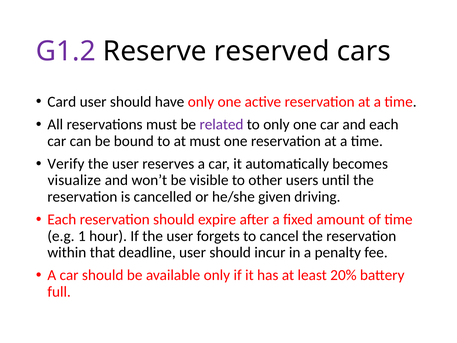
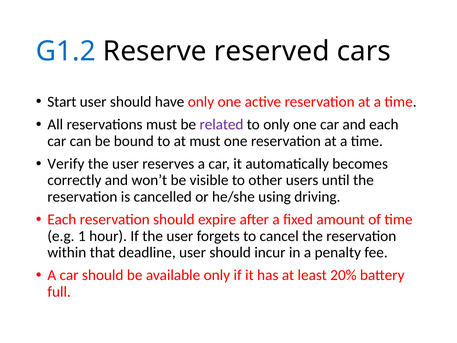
G1.2 colour: purple -> blue
Card: Card -> Start
visualize: visualize -> correctly
given: given -> using
